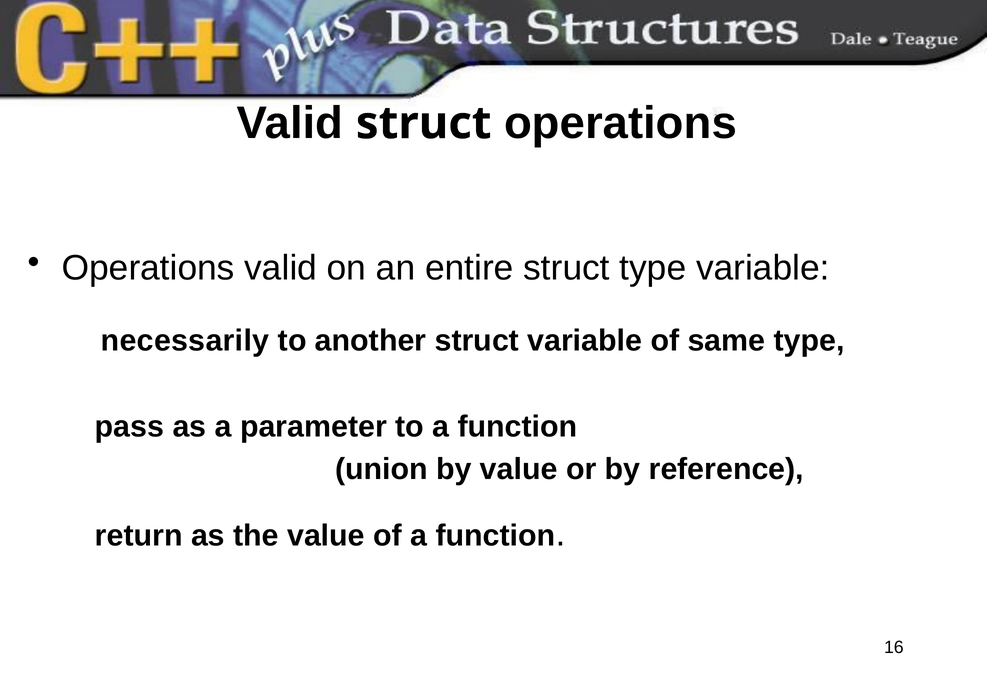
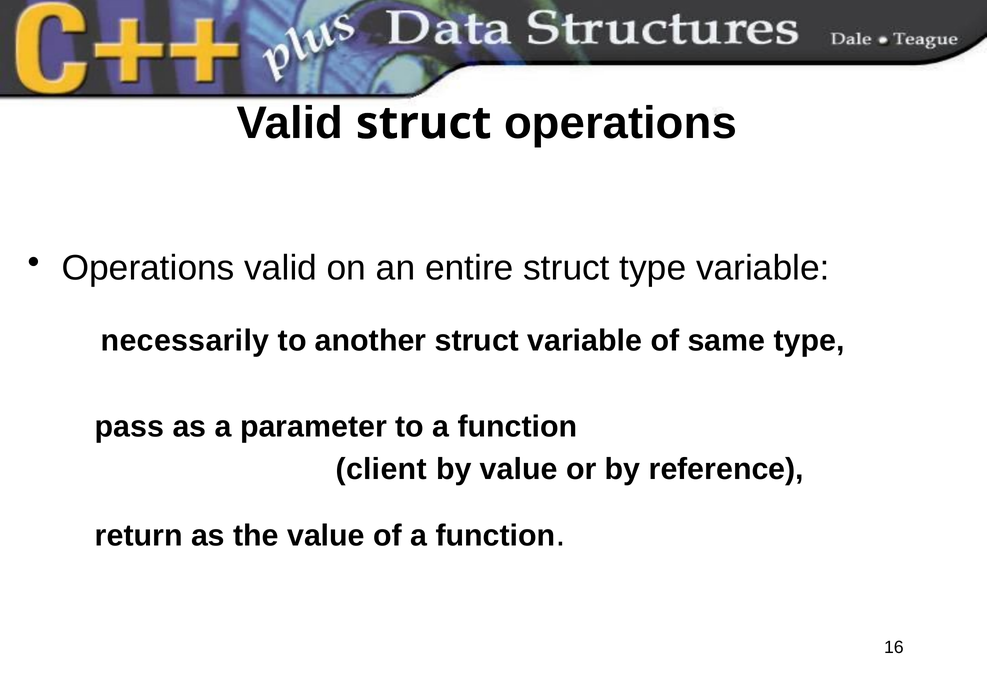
union: union -> client
